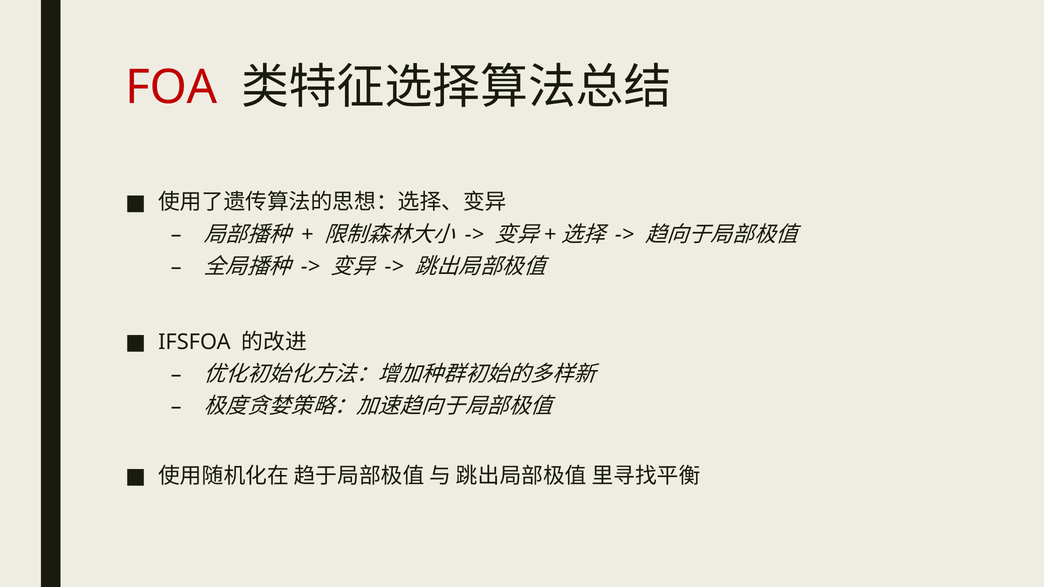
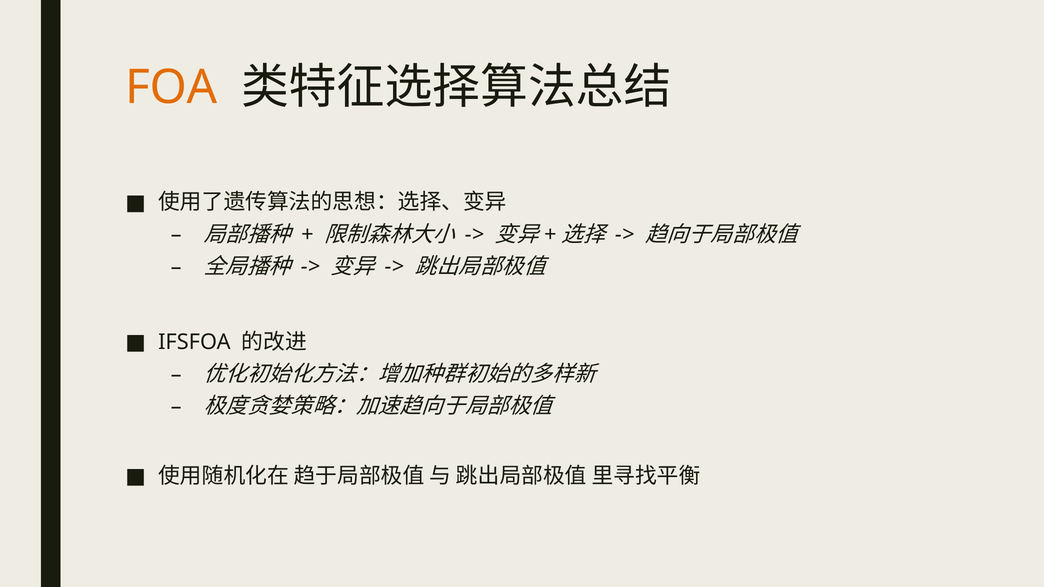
FOA colour: red -> orange
